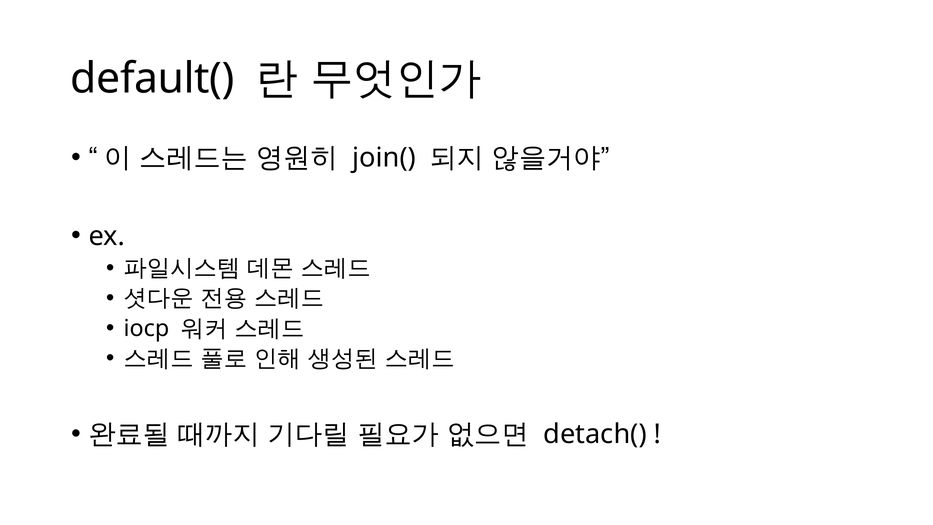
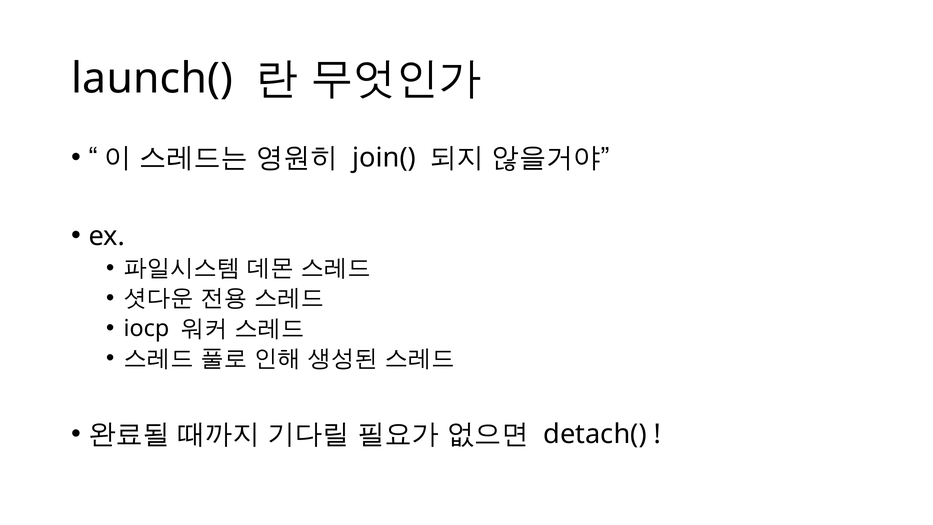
default(: default( -> launch(
